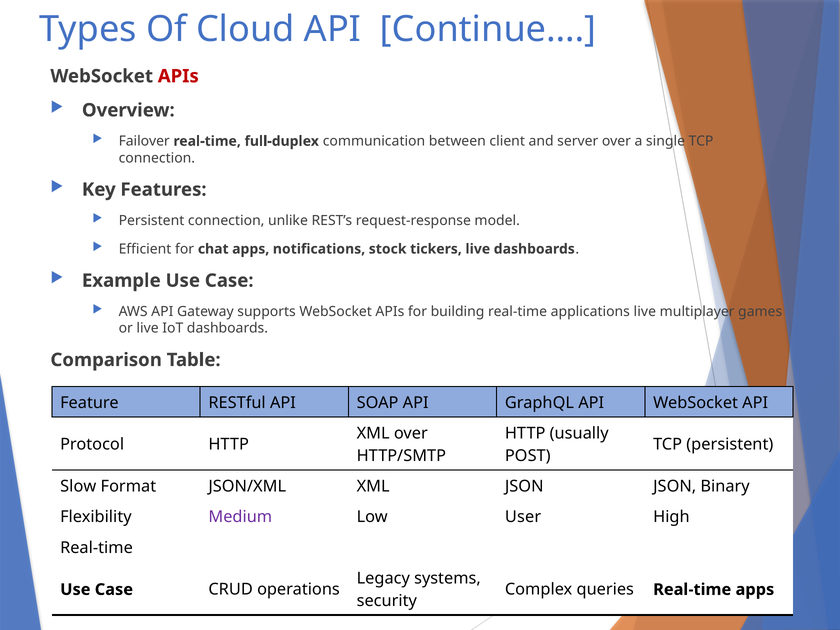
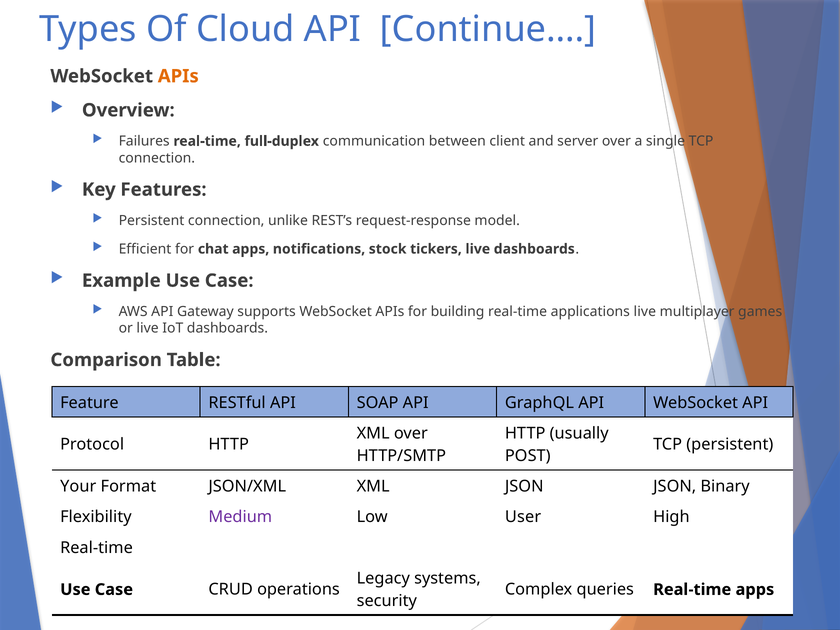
APIs at (178, 76) colour: red -> orange
Failover: Failover -> Failures
Slow: Slow -> Your
